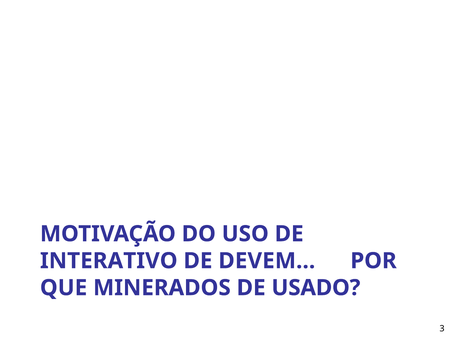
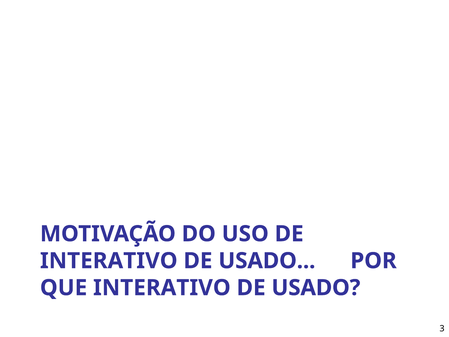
DEVEM at (267, 261): DEVEM -> USADO
QUE MINERADOS: MINERADOS -> INTERATIVO
